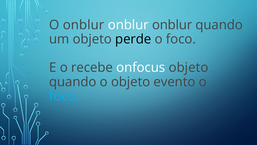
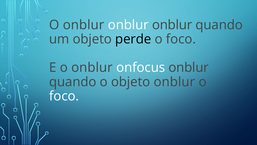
E o recebe: recebe -> onblur
onfocus objeto: objeto -> onblur
objeto evento: evento -> onblur
foco at (64, 96) colour: light blue -> white
